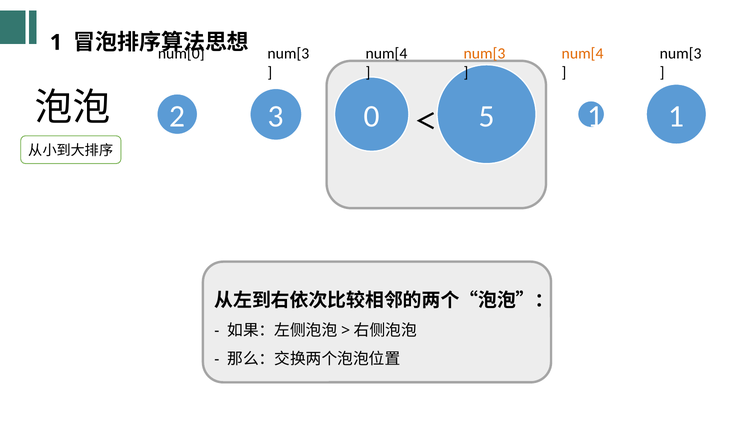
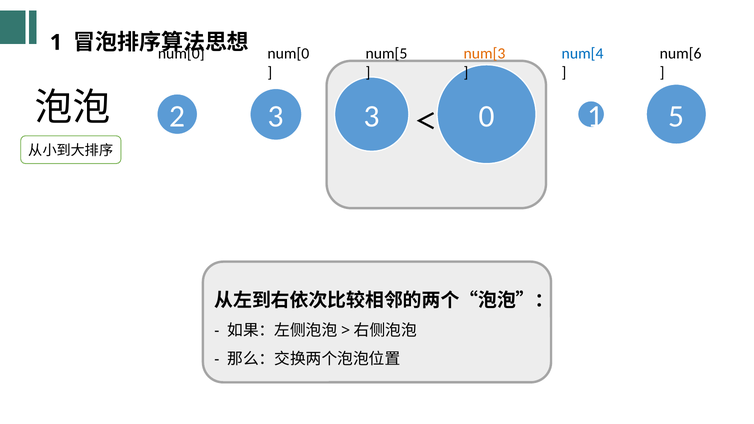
num[3 at (288, 54): num[3 -> num[0
num[4 at (386, 54): num[4 -> num[5
num[4 at (583, 54) colour: orange -> blue
num[3 at (681, 54): num[3 -> num[6
0 at (372, 116): 0 -> 3
5: 5 -> 0
1 1: 1 -> 5
